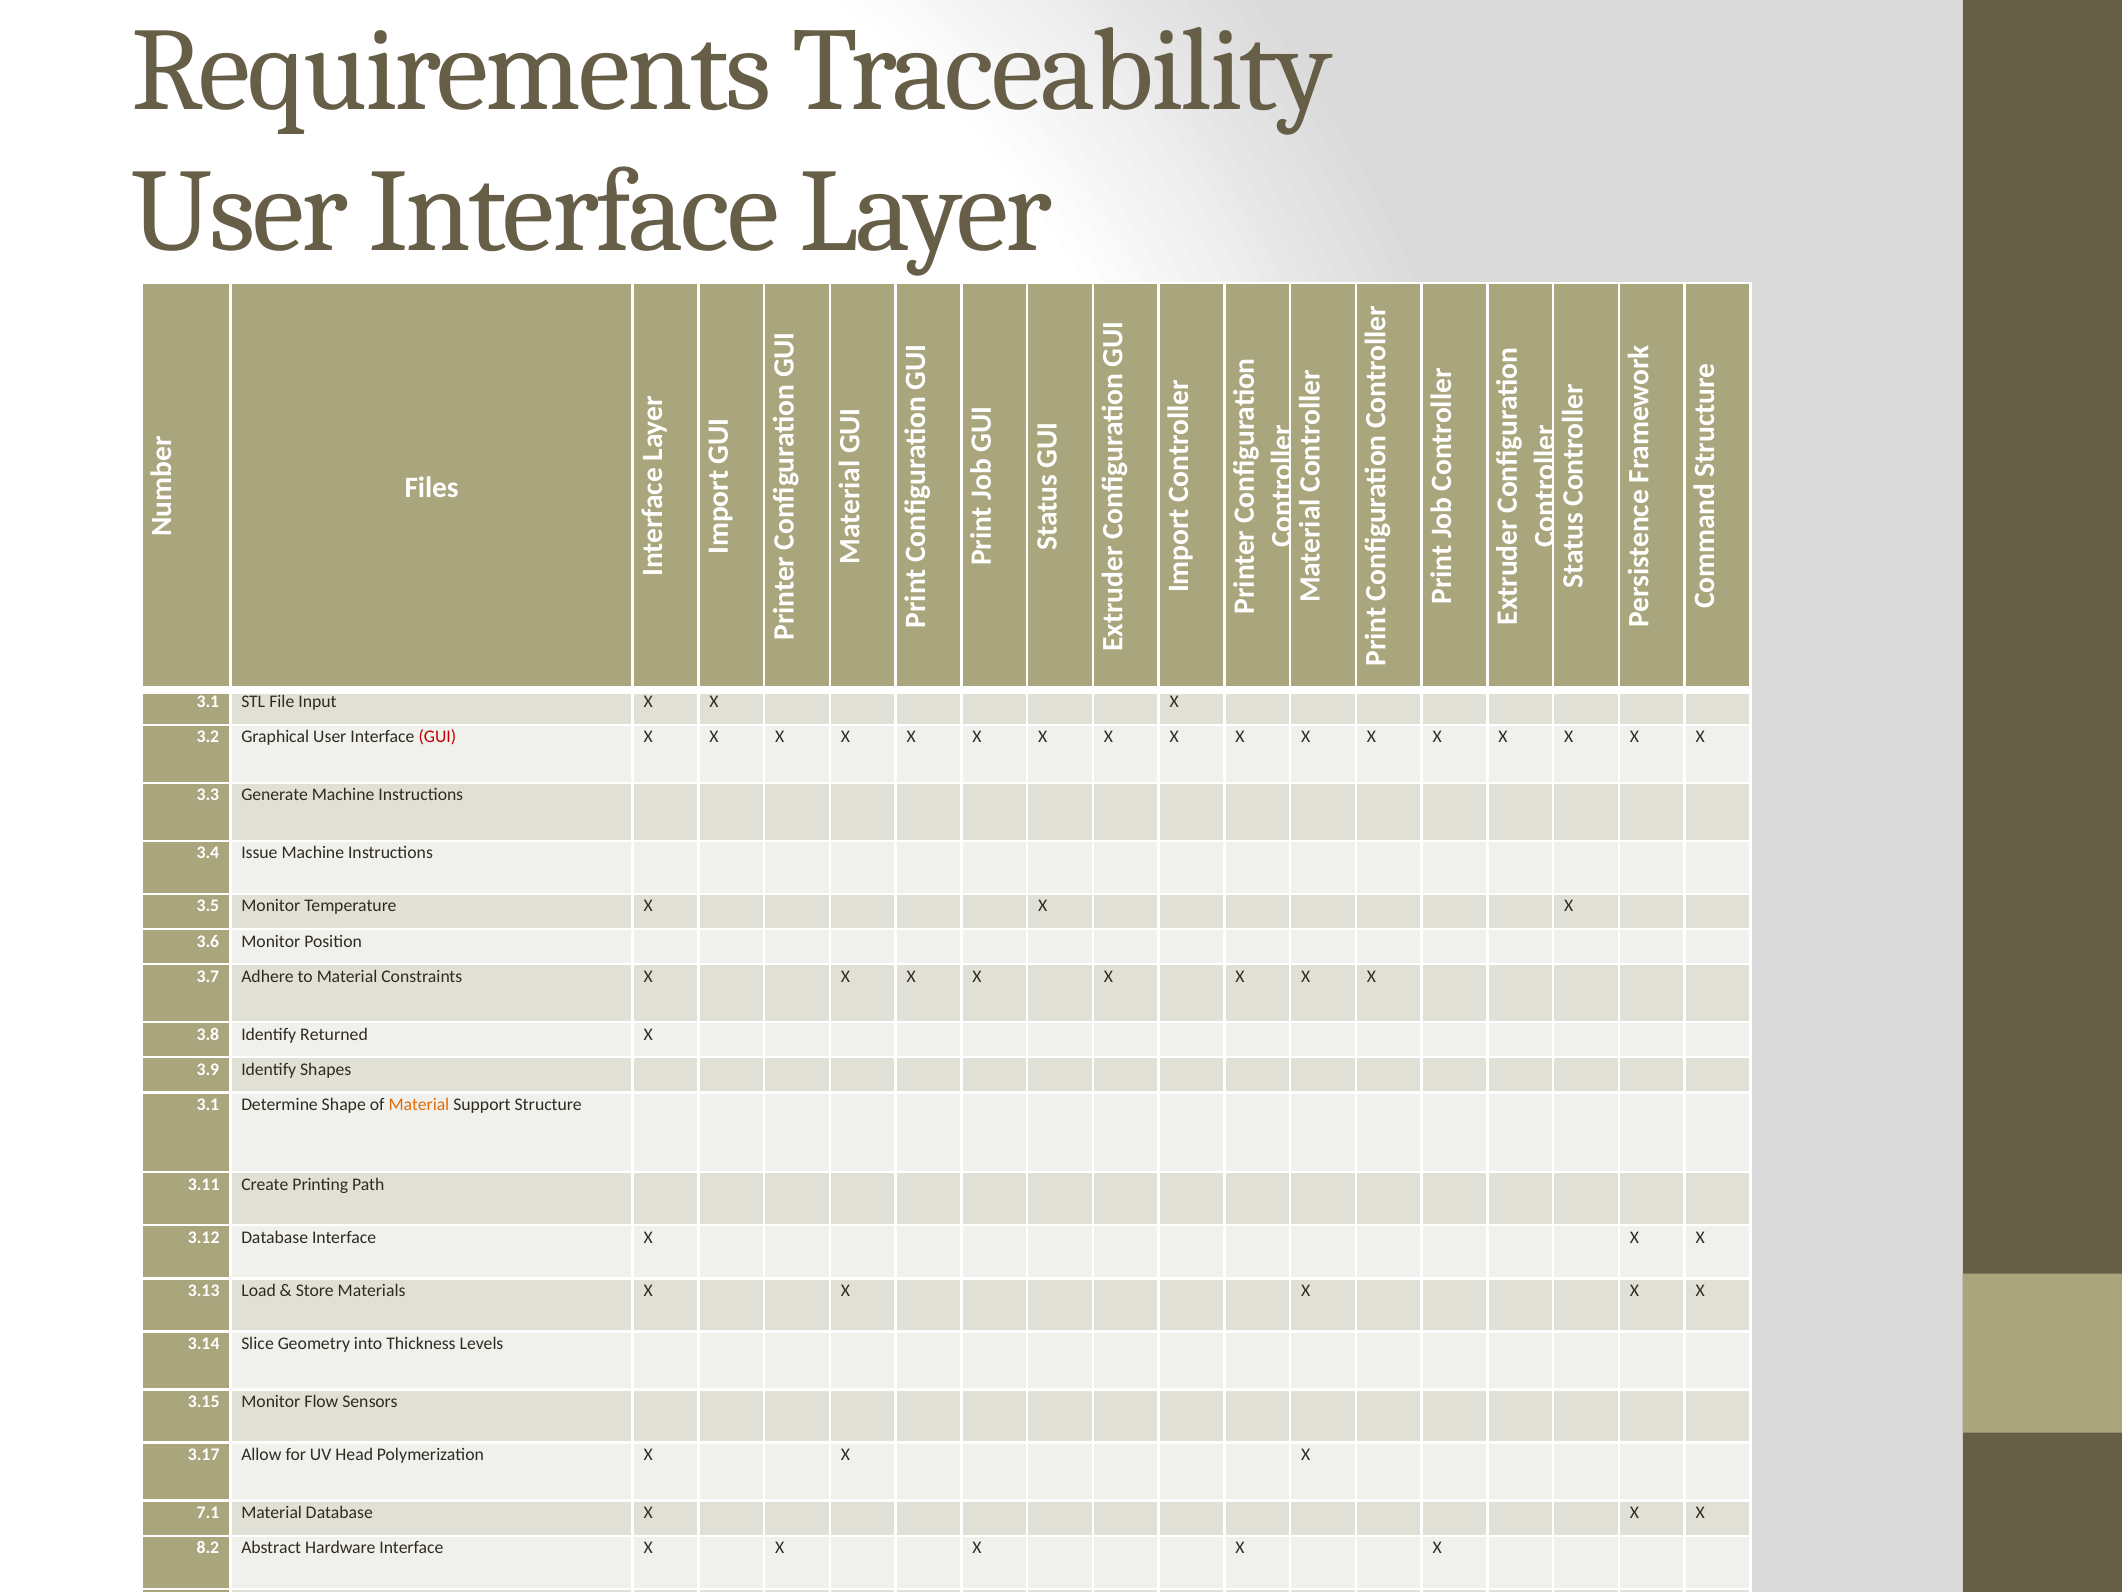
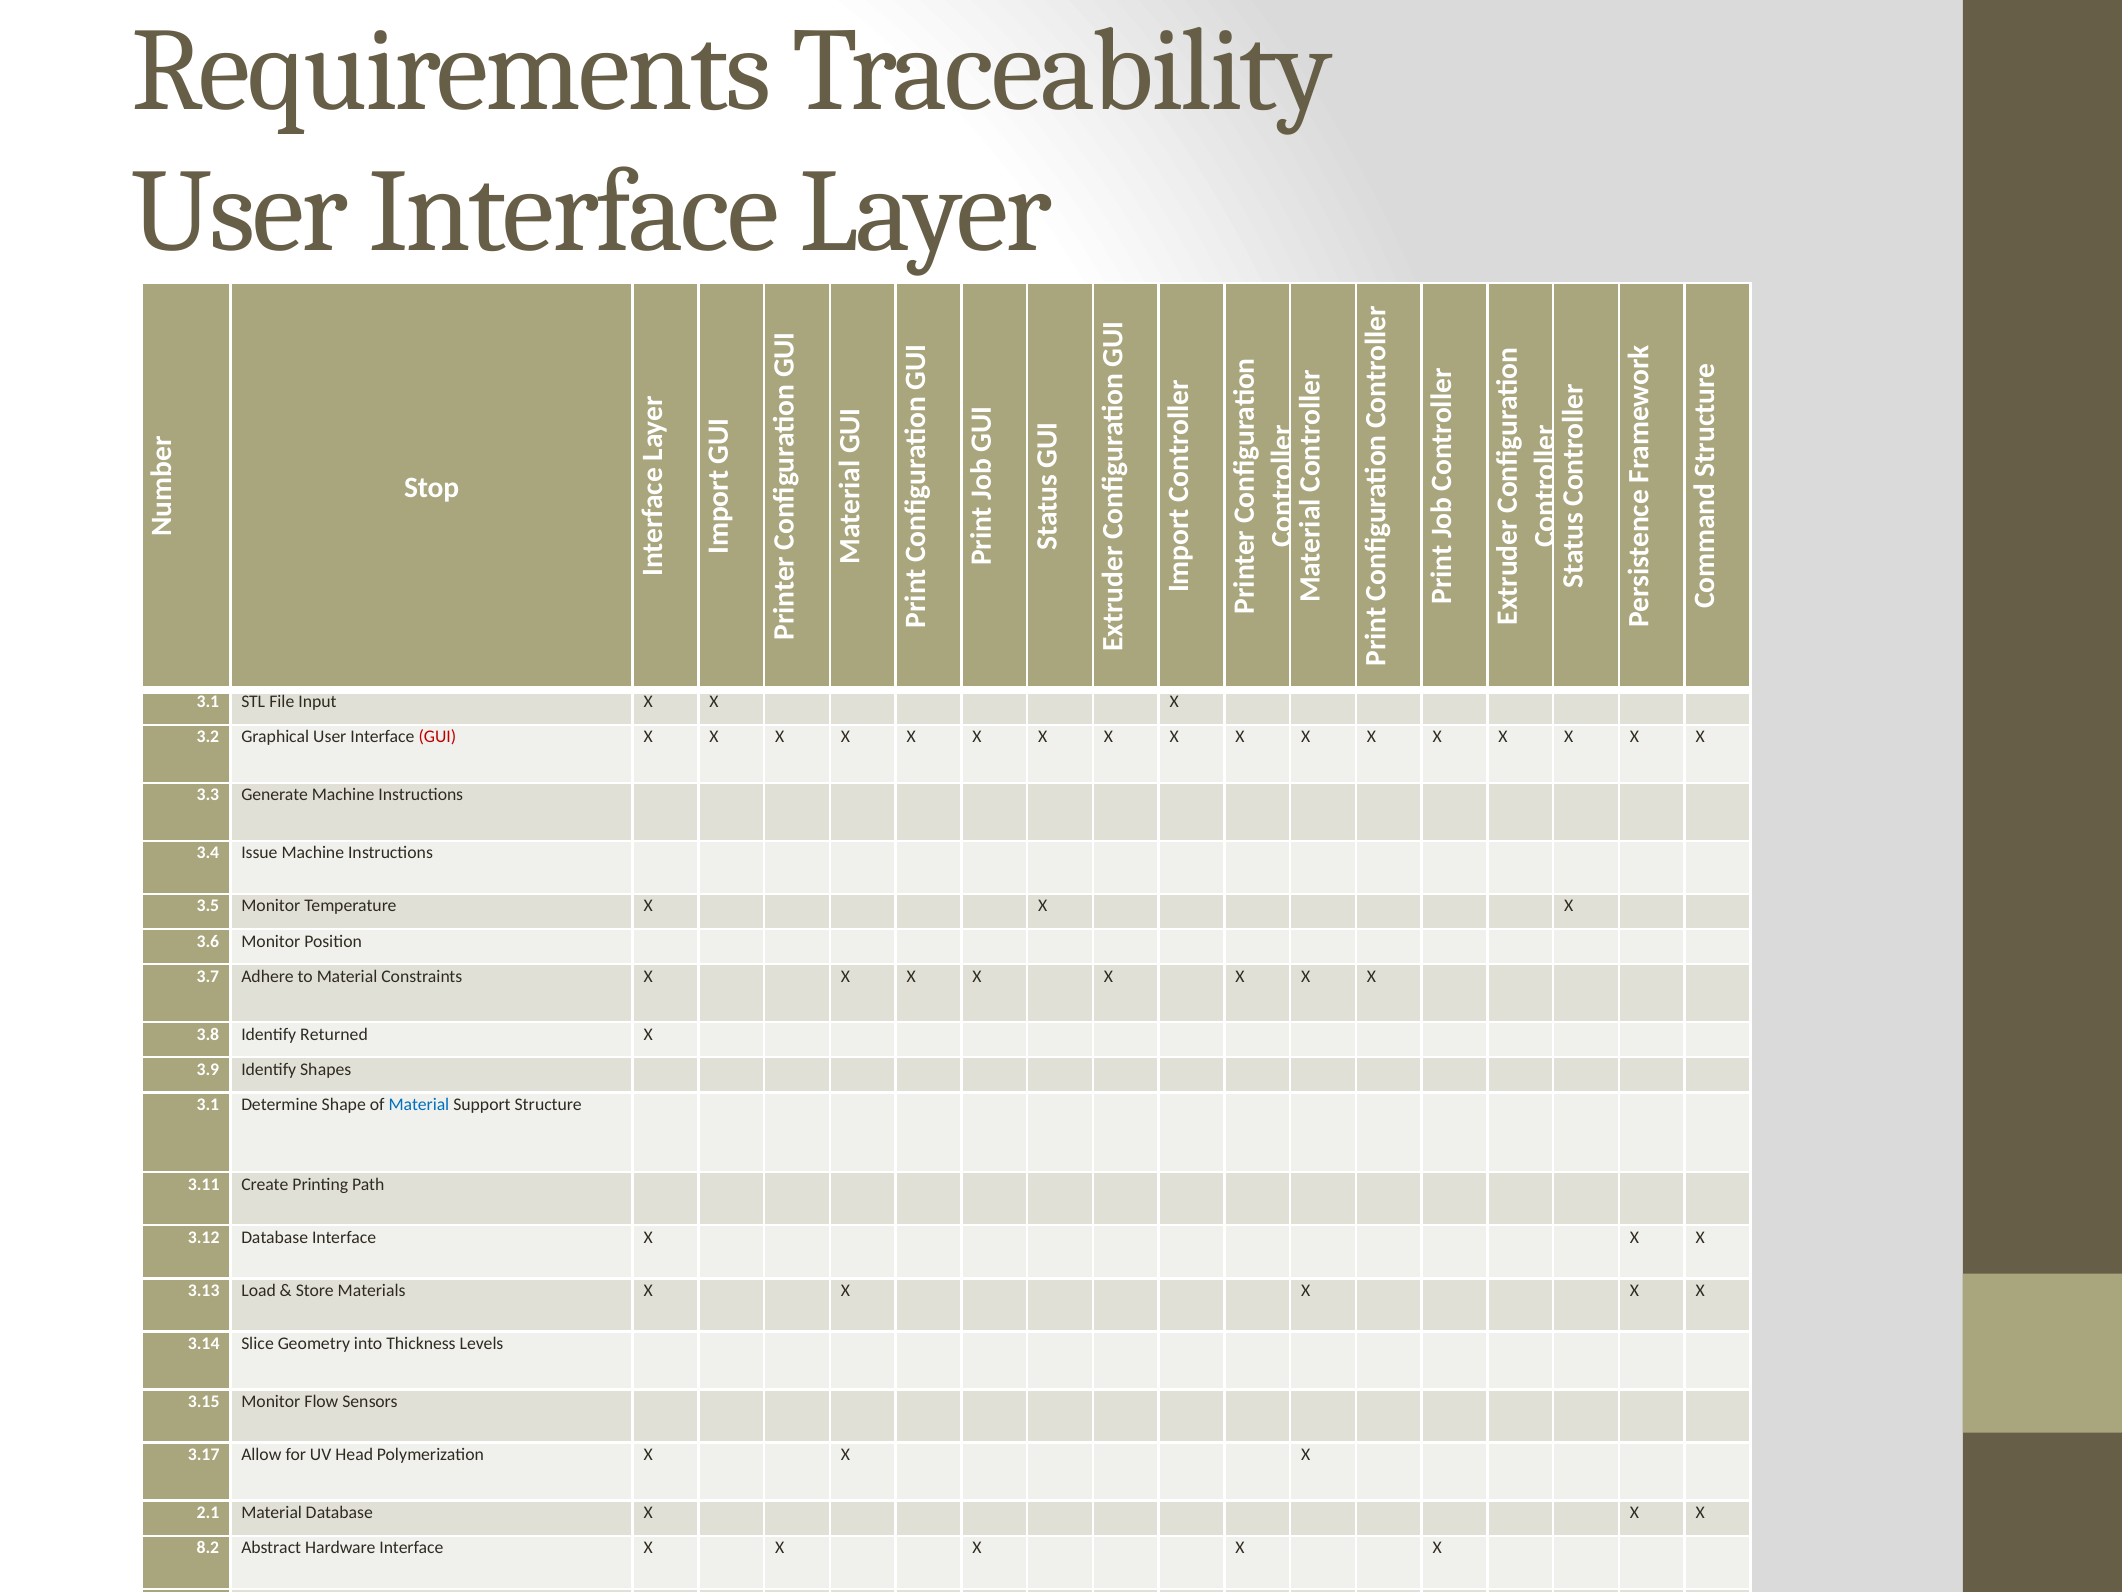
Files: Files -> Stop
Material at (419, 1104) colour: orange -> blue
7.1: 7.1 -> 2.1
